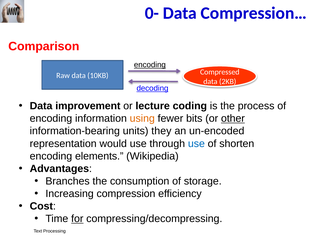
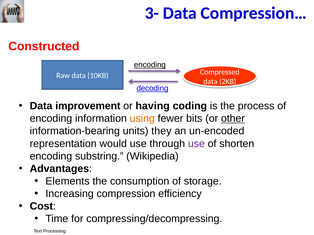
0-: 0- -> 3-
Comparison: Comparison -> Constructed
lecture: lecture -> having
use at (196, 144) colour: blue -> purple
elements: elements -> substring
Branches: Branches -> Elements
for underline: present -> none
